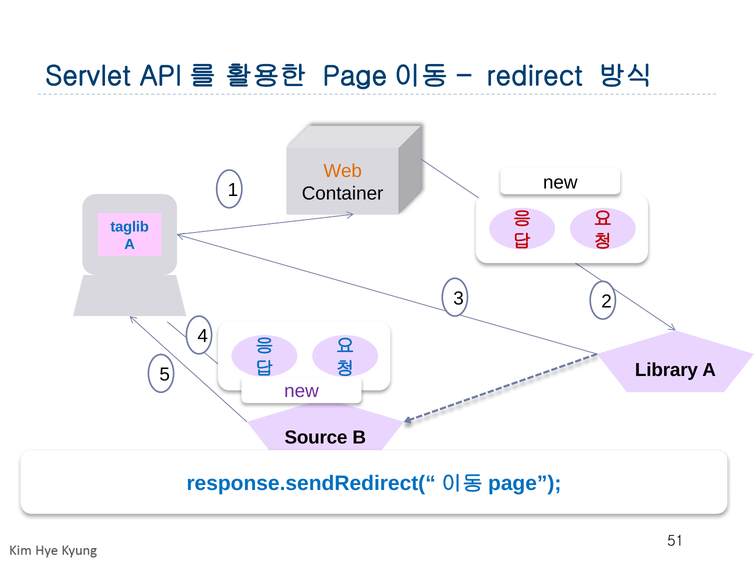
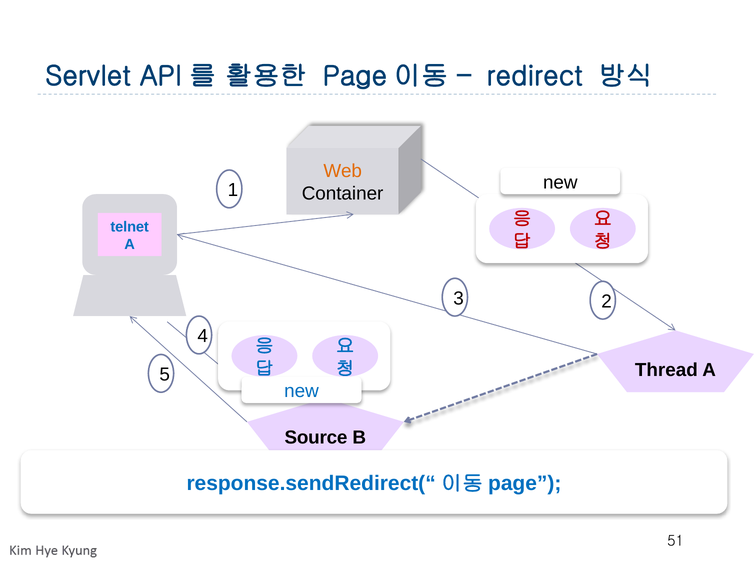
taglib: taglib -> telnet
Library: Library -> Thread
new at (301, 391) colour: purple -> blue
